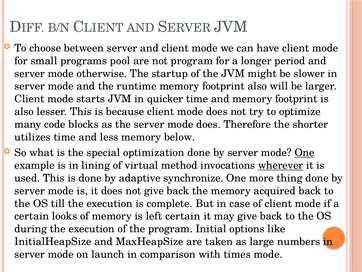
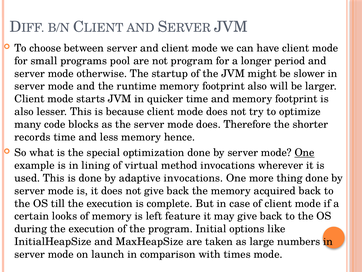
utilizes: utilizes -> records
below: below -> hence
wherever underline: present -> none
adaptive synchronize: synchronize -> invocations
left certain: certain -> feature
